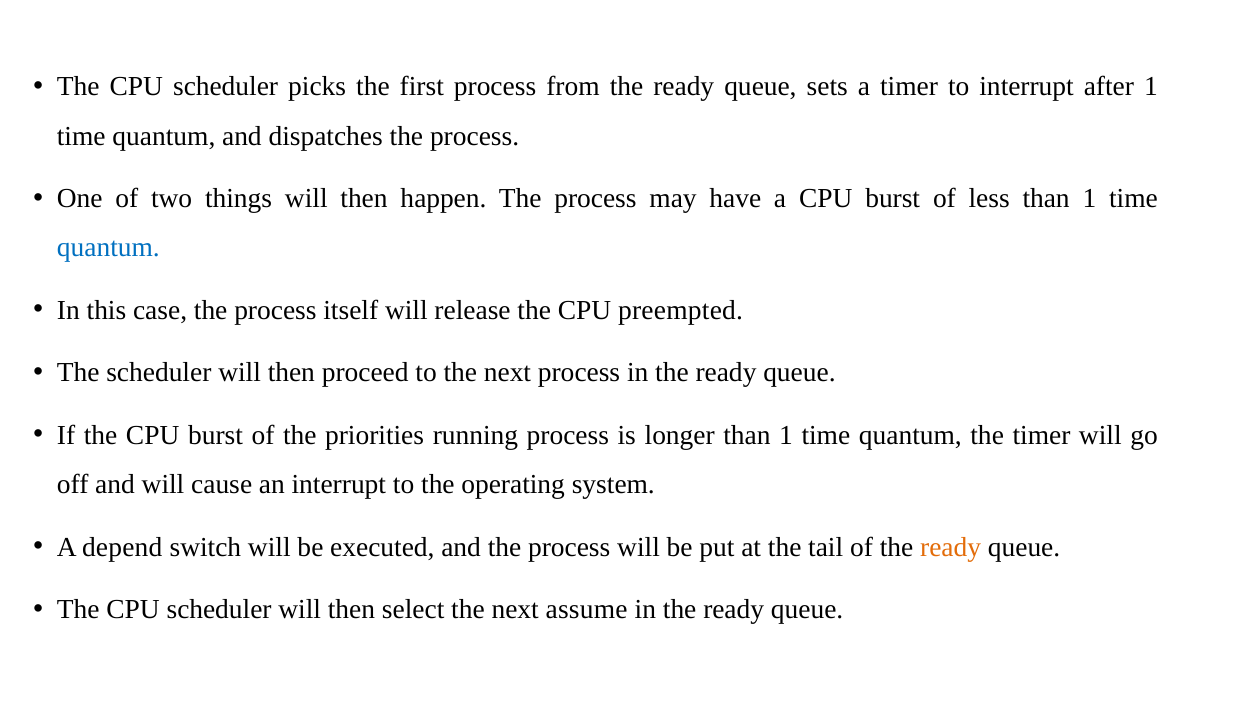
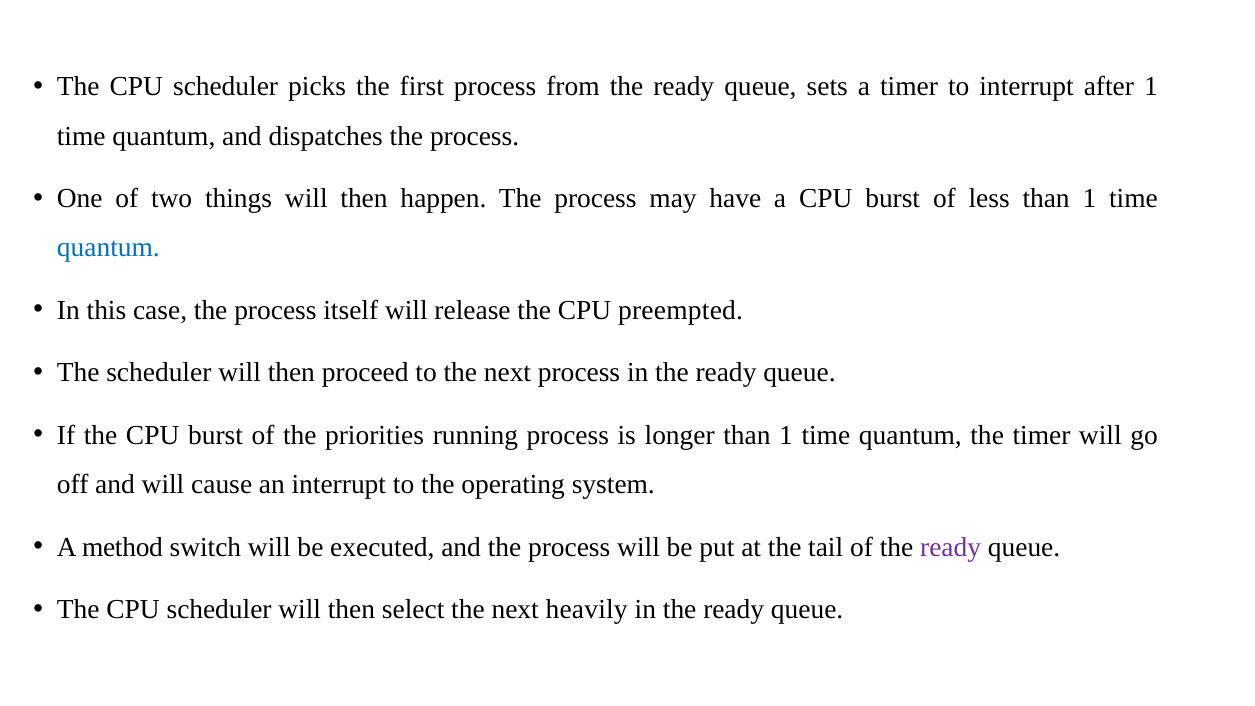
depend: depend -> method
ready at (951, 547) colour: orange -> purple
assume: assume -> heavily
